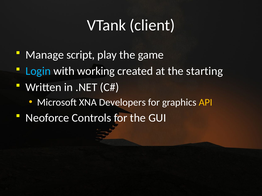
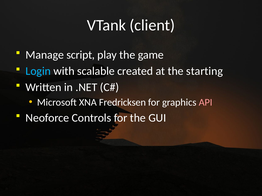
working: working -> scalable
Developers: Developers -> Fredricksen
API colour: yellow -> pink
